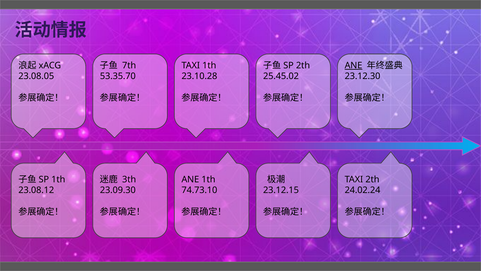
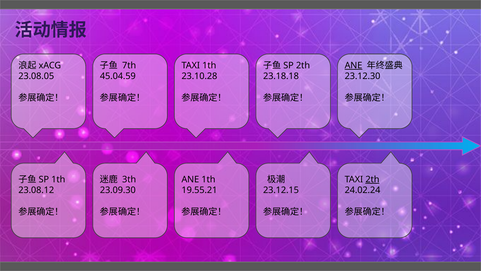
53.35.70: 53.35.70 -> 45.04.59
25.45.02: 25.45.02 -> 23.18.18
2th at (372, 179) underline: none -> present
74.73.10: 74.73.10 -> 19.55.21
